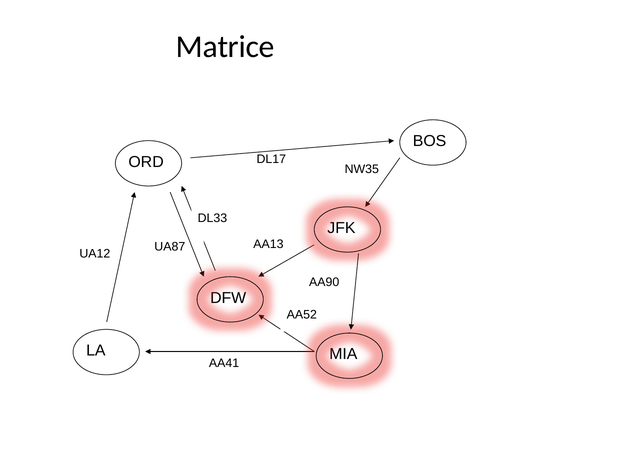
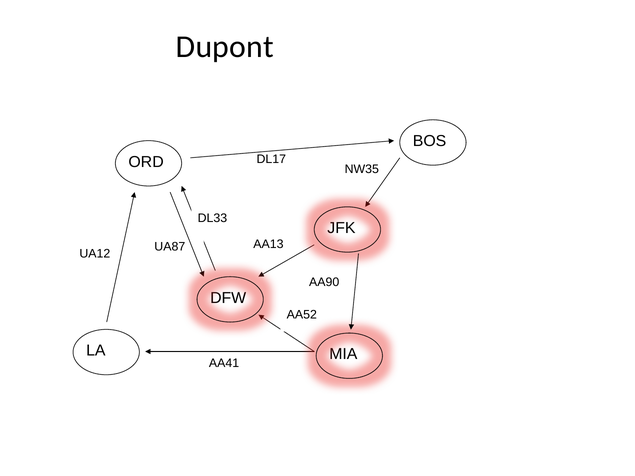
Matrice: Matrice -> Dupont
